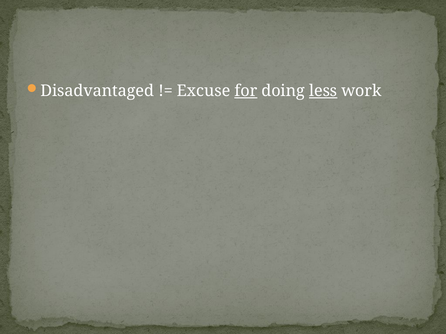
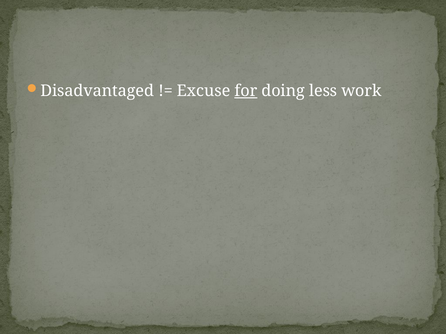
less underline: present -> none
